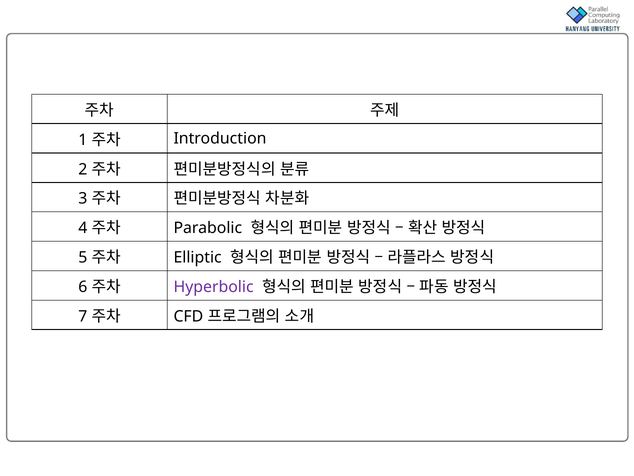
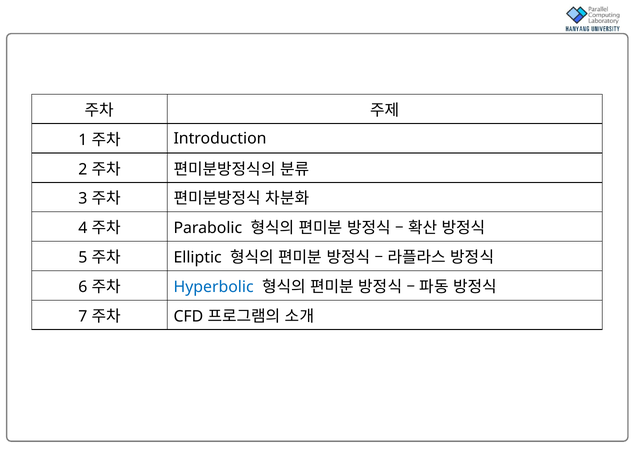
Hyperbolic colour: purple -> blue
